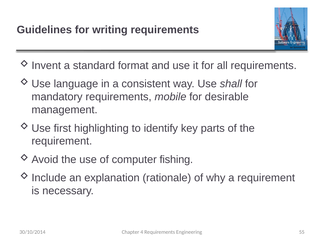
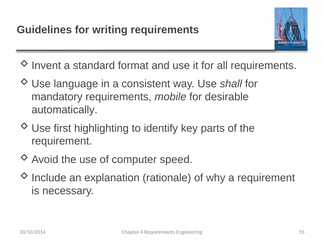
management: management -> automatically
fishing: fishing -> speed
